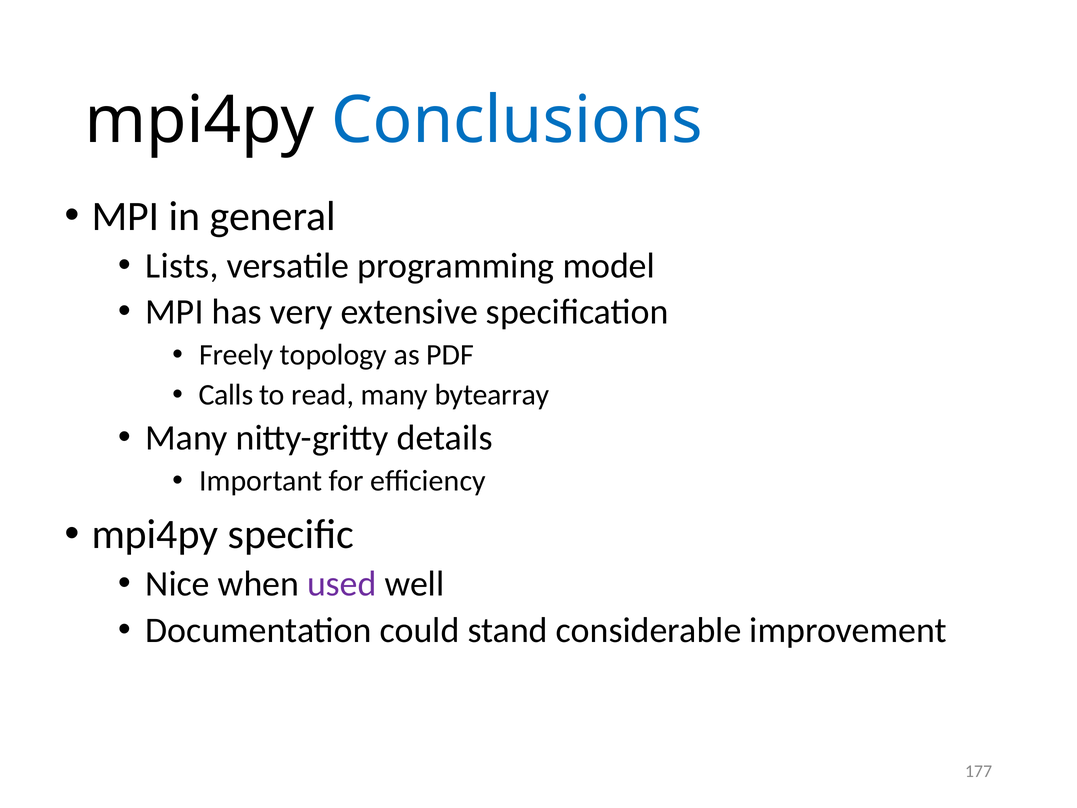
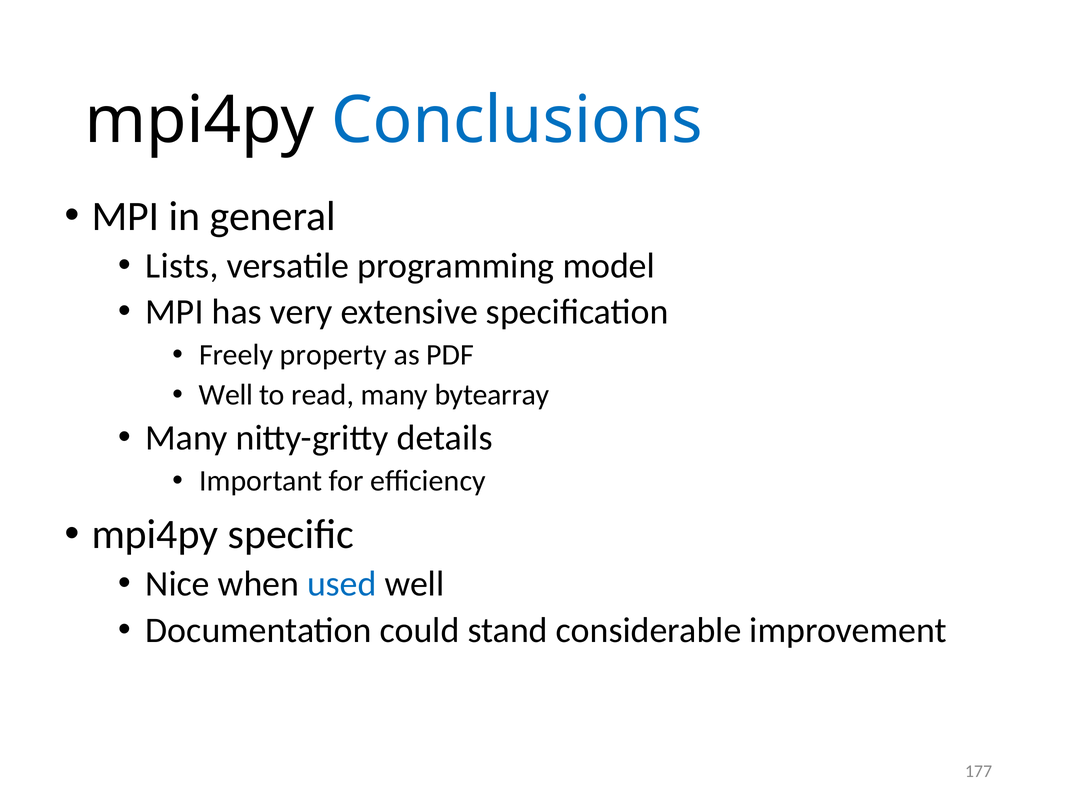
topology: topology -> property
Calls at (226, 395): Calls -> Well
used colour: purple -> blue
